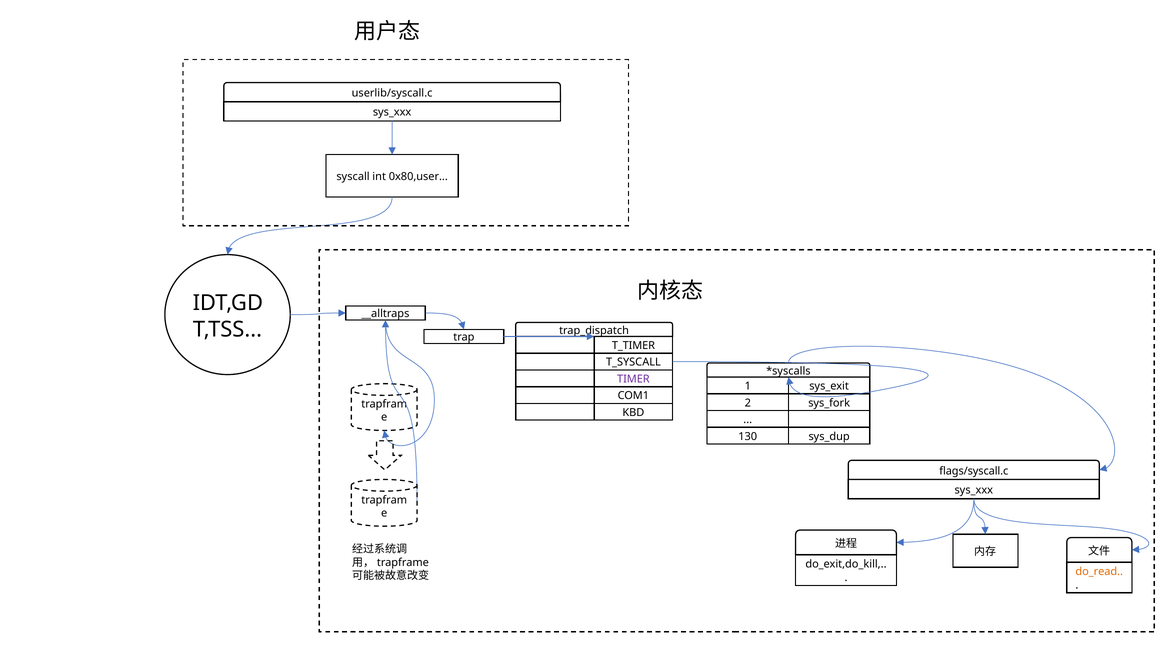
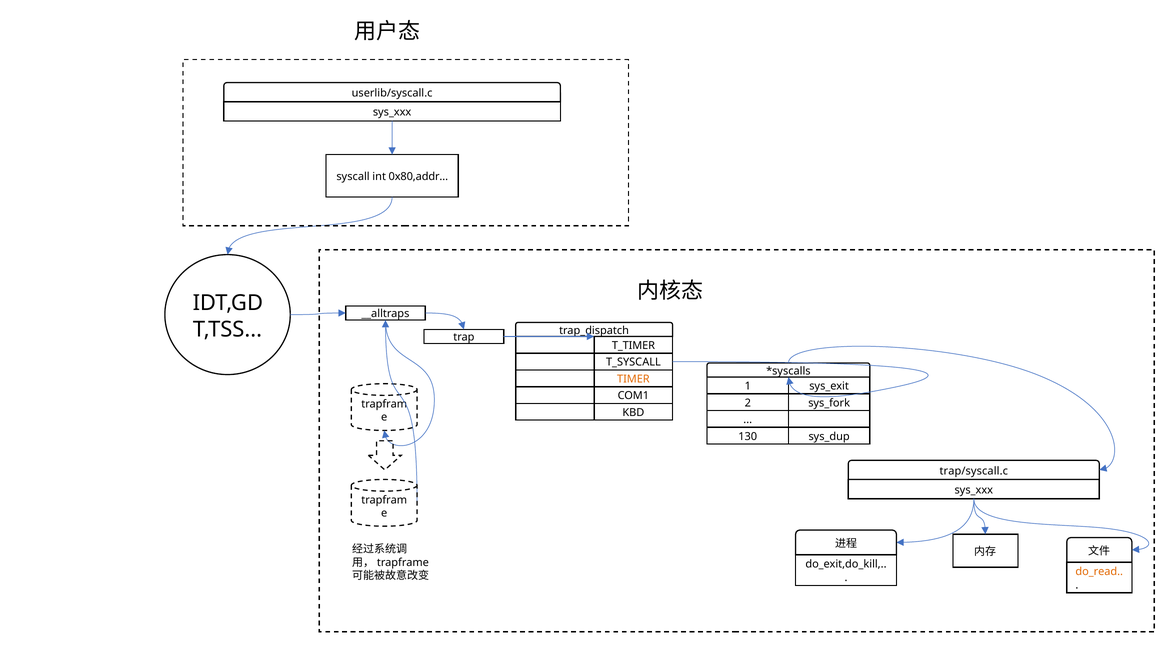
0x80,user: 0x80,user -> 0x80,addr
TIMER colour: purple -> orange
flags/syscall.c: flags/syscall.c -> trap/syscall.c
